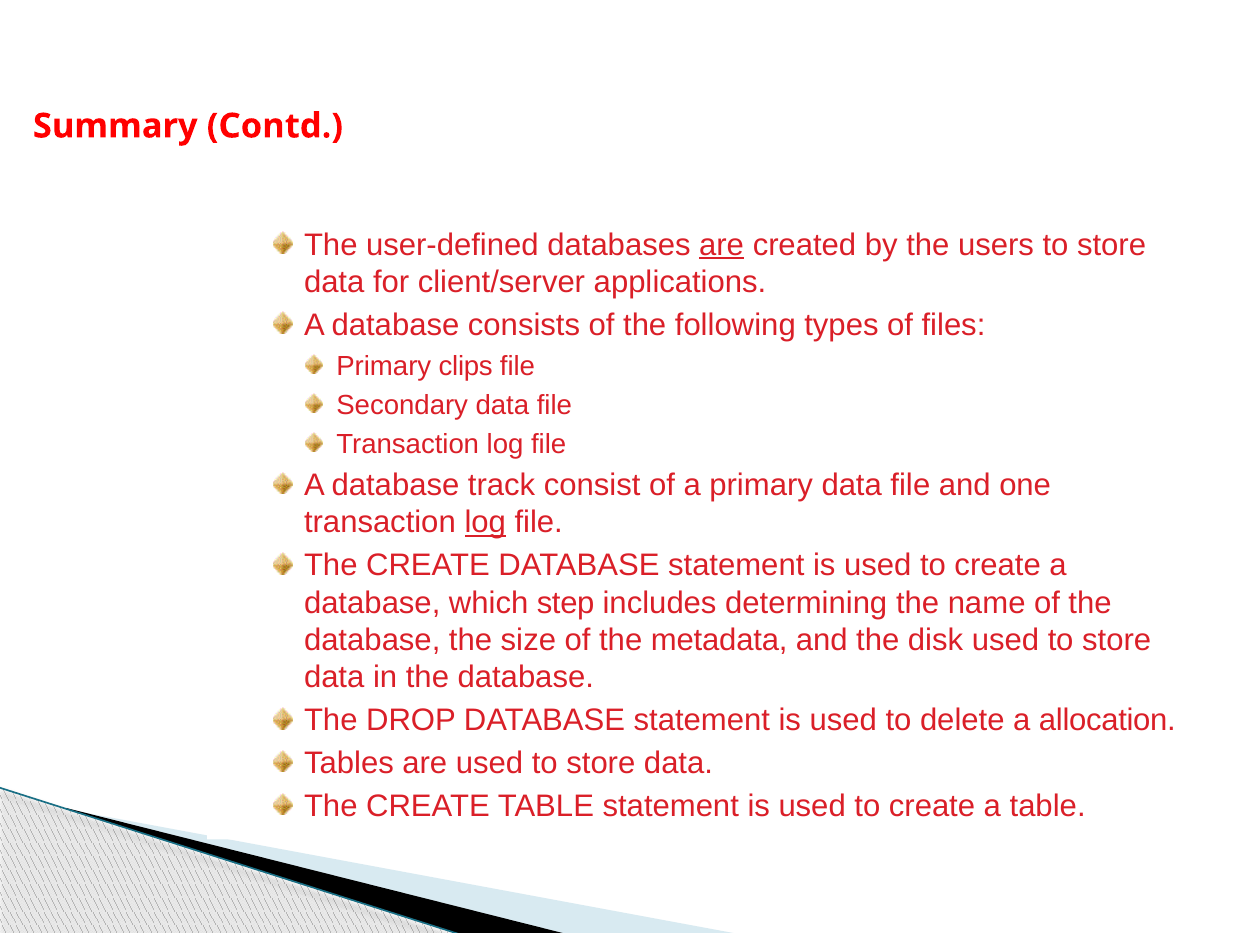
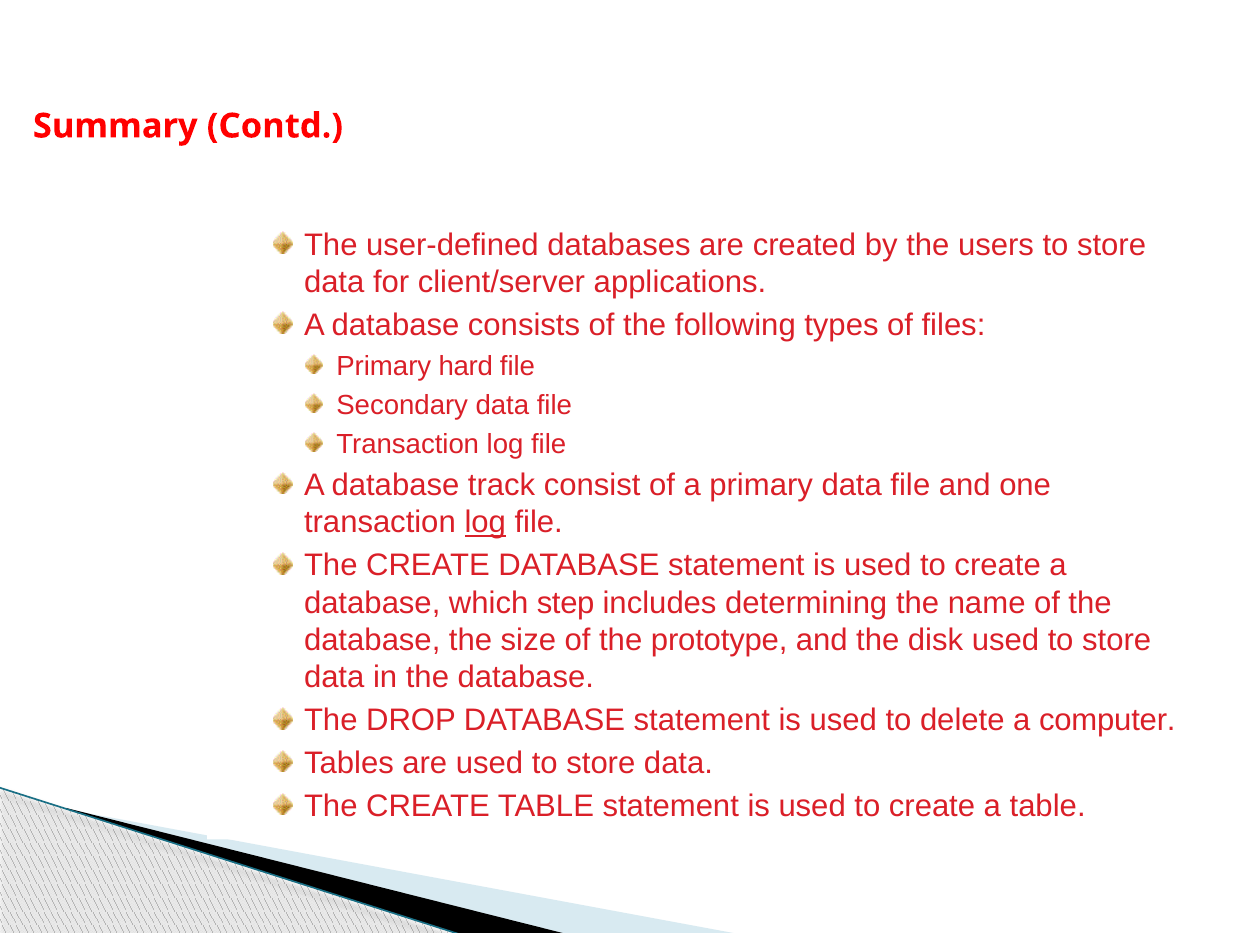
are at (722, 245) underline: present -> none
clips: clips -> hard
metadata: metadata -> prototype
allocation: allocation -> computer
